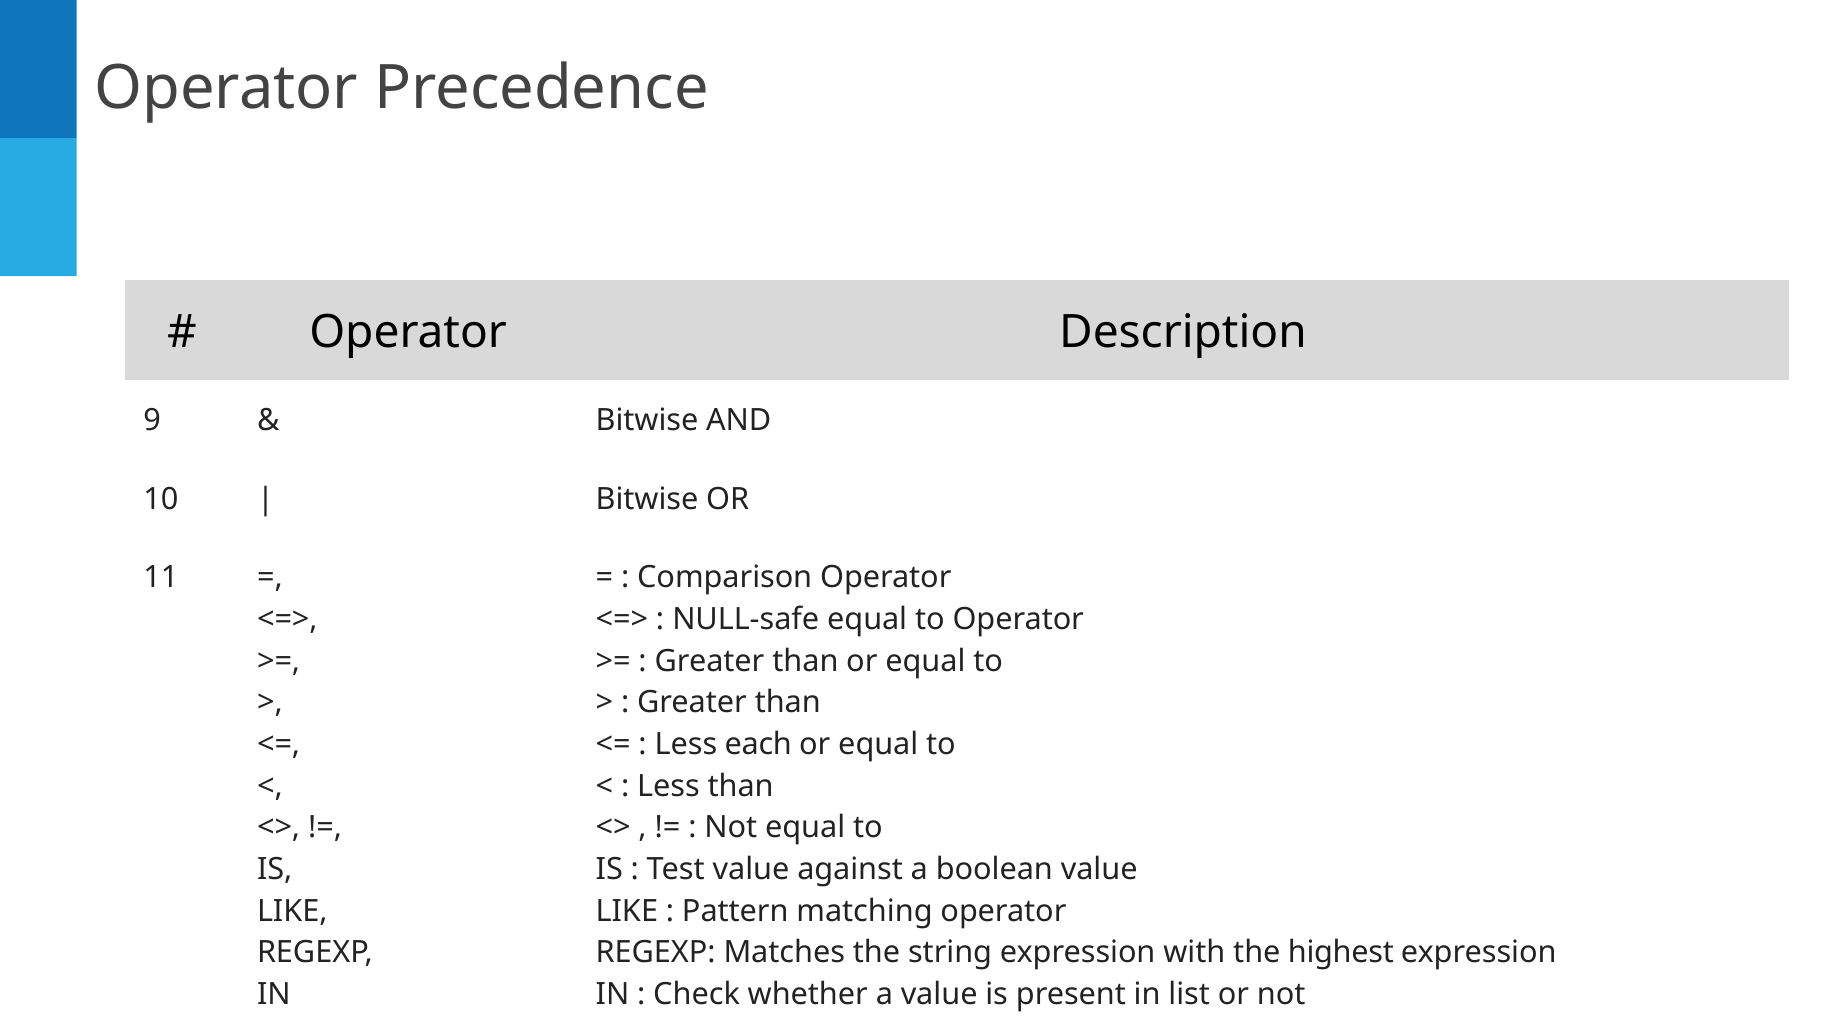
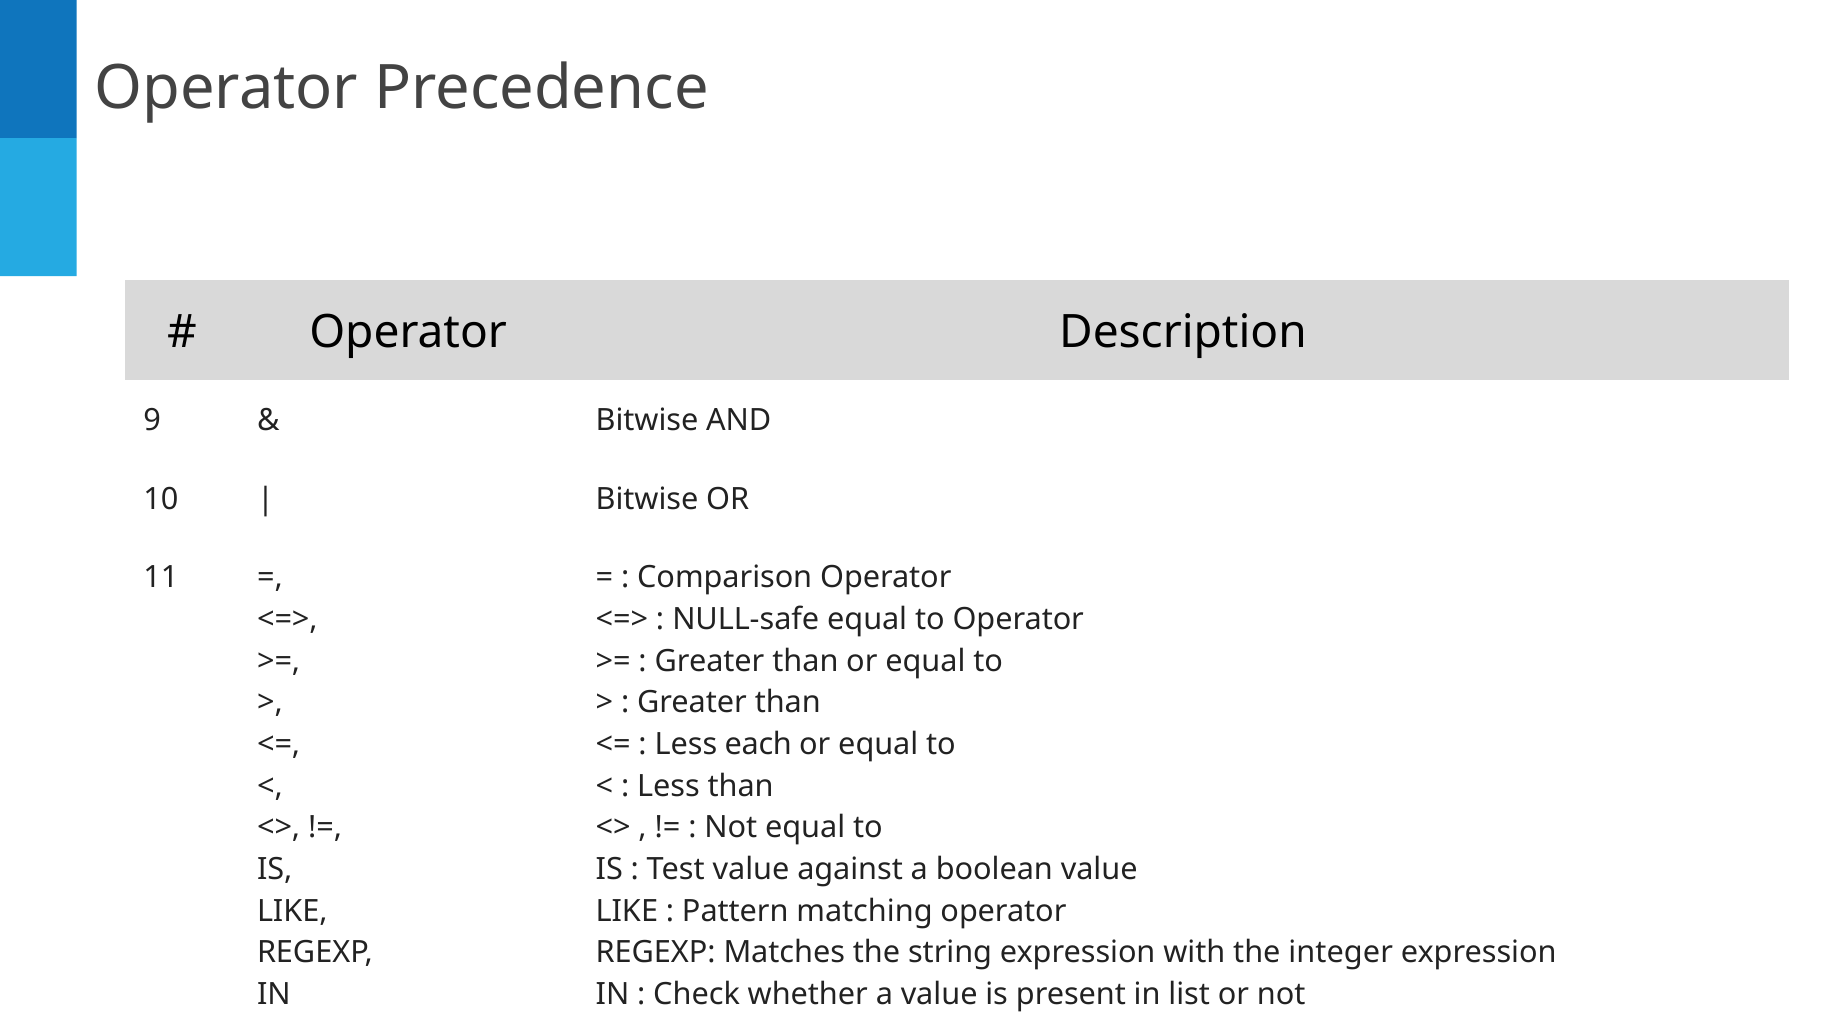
highest: highest -> integer
